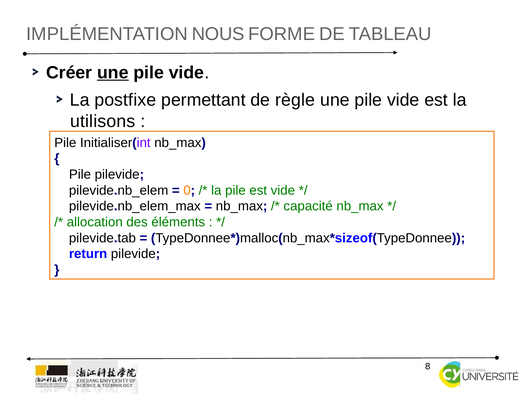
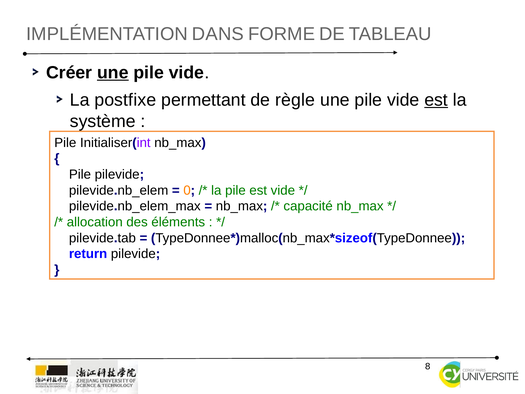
NOUS: NOUS -> DANS
est at (436, 100) underline: none -> present
utilisons: utilisons -> système
